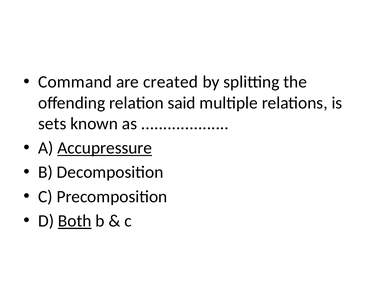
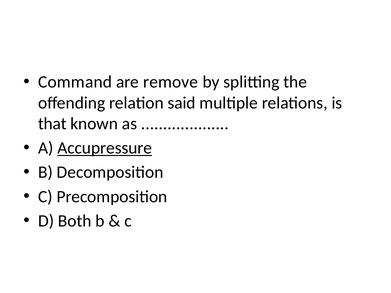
created: created -> remove
sets: sets -> that
Both underline: present -> none
